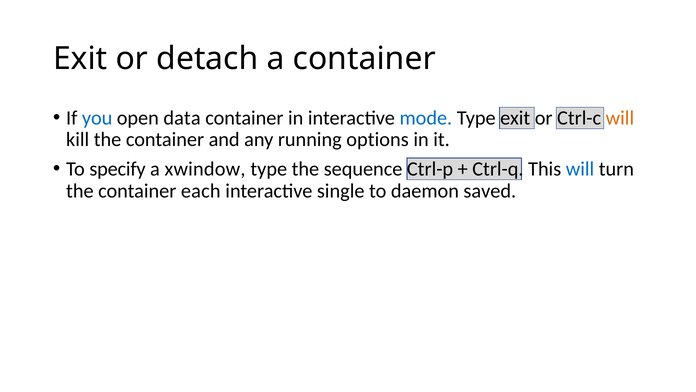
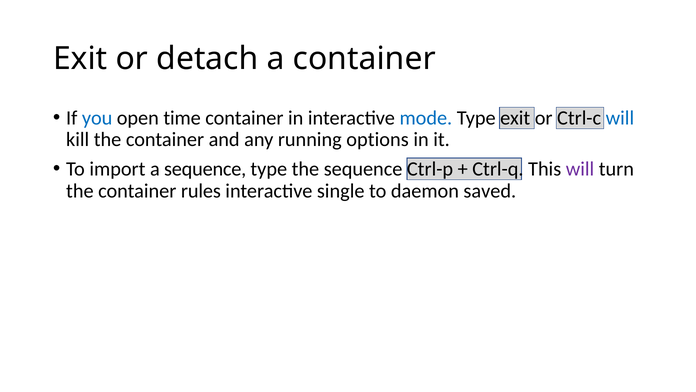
data: data -> time
will at (620, 118) colour: orange -> blue
specify: specify -> import
a xwindow: xwindow -> sequence
will at (580, 169) colour: blue -> purple
each: each -> rules
